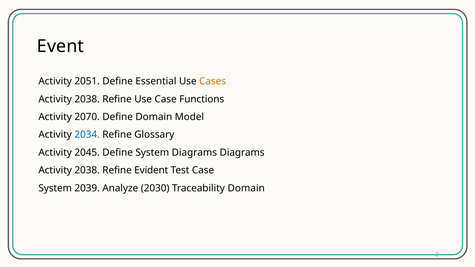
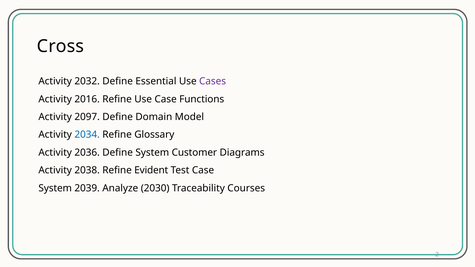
Event: Event -> Cross
2051: 2051 -> 2032
Cases colour: orange -> purple
2038 at (87, 99): 2038 -> 2016
2070: 2070 -> 2097
2045: 2045 -> 2036
System Diagrams: Diagrams -> Customer
Traceability Domain: Domain -> Courses
